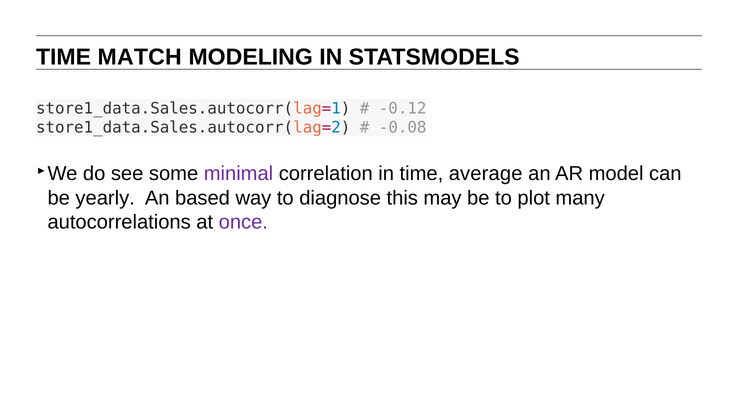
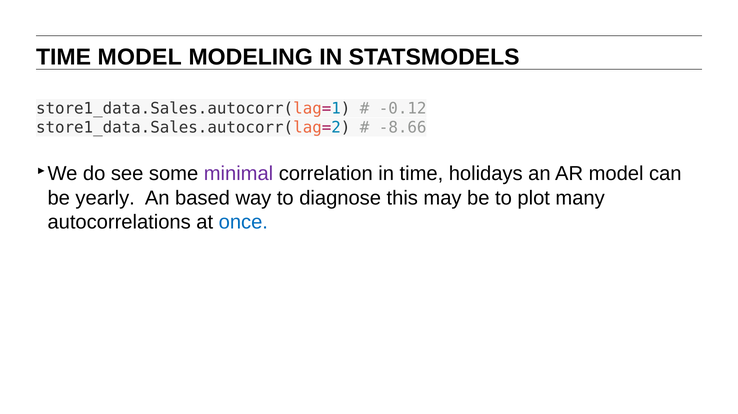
TIME MATCH: MATCH -> MODEL
-0.08: -0.08 -> -8.66
average: average -> holidays
once colour: purple -> blue
